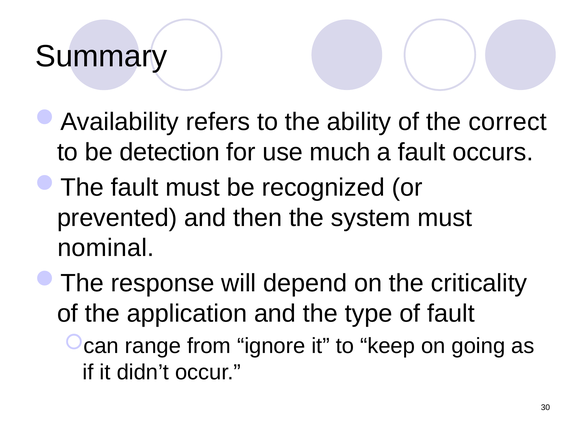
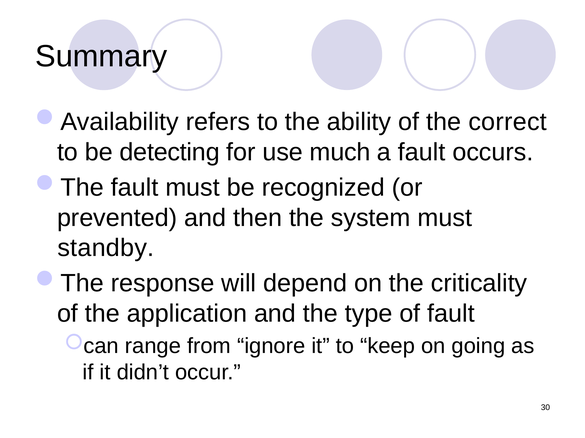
detection: detection -> detecting
nominal: nominal -> standby
